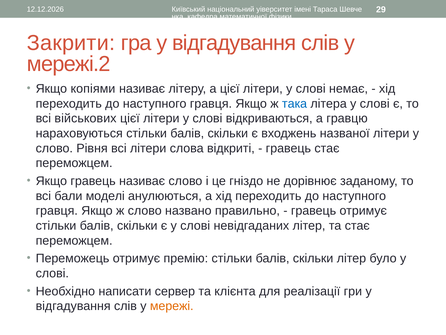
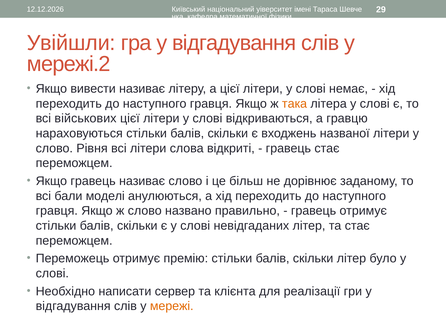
Закрити: Закрити -> Увійшли
копіями: копіями -> вивести
така colour: blue -> orange
гніздо: гніздо -> більш
